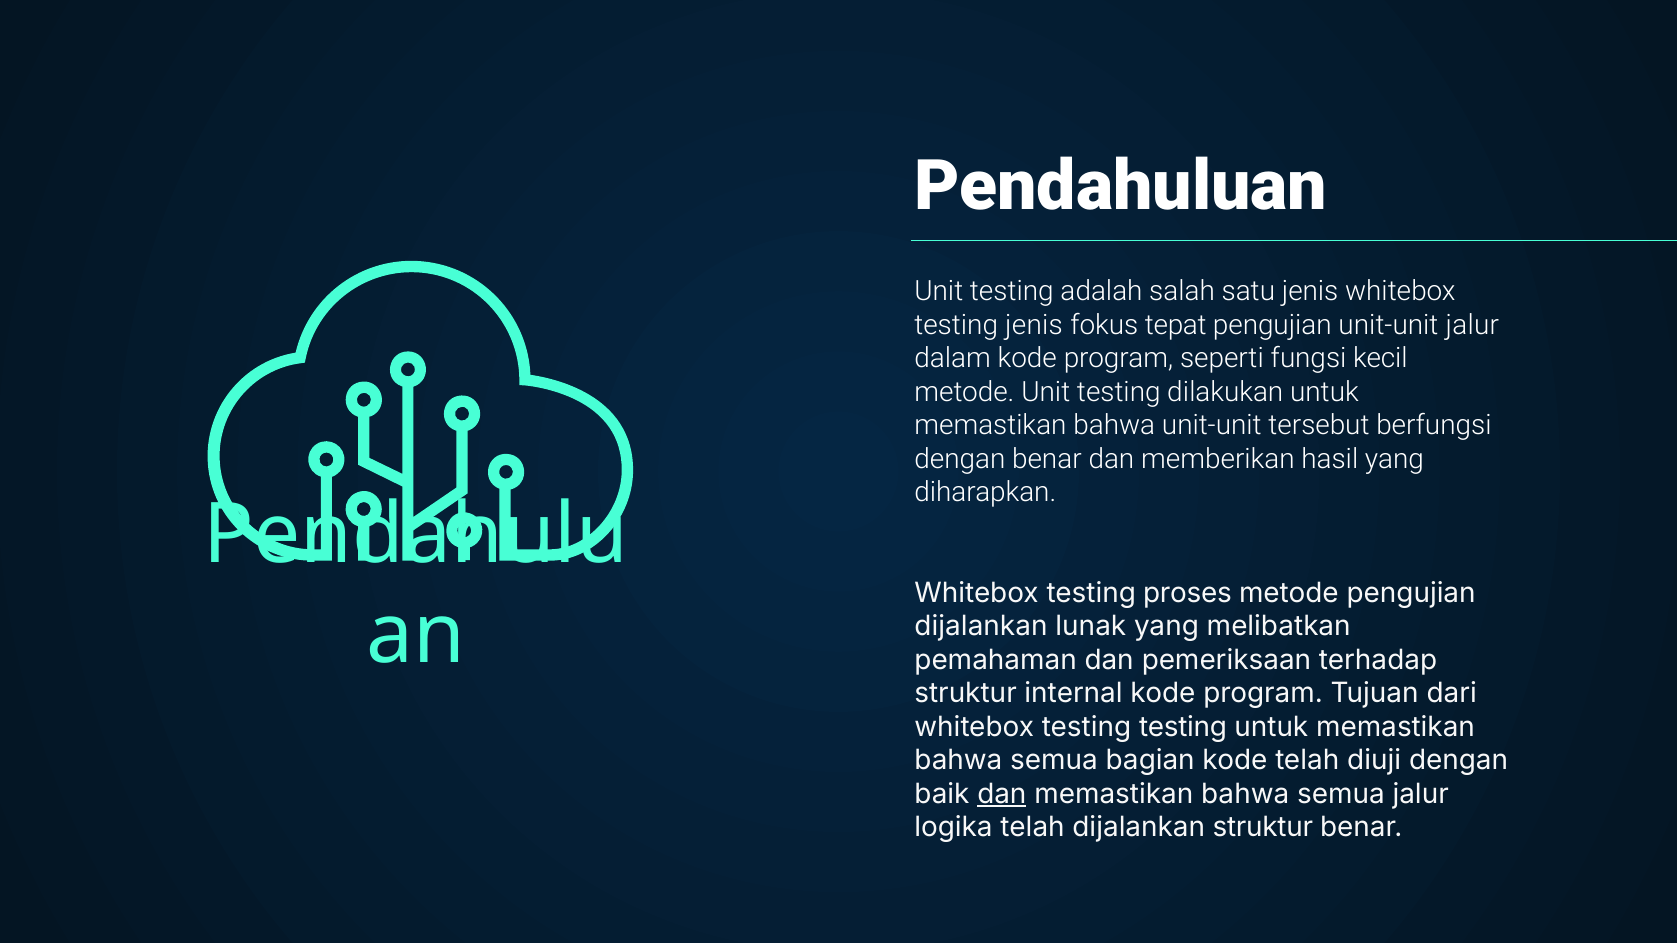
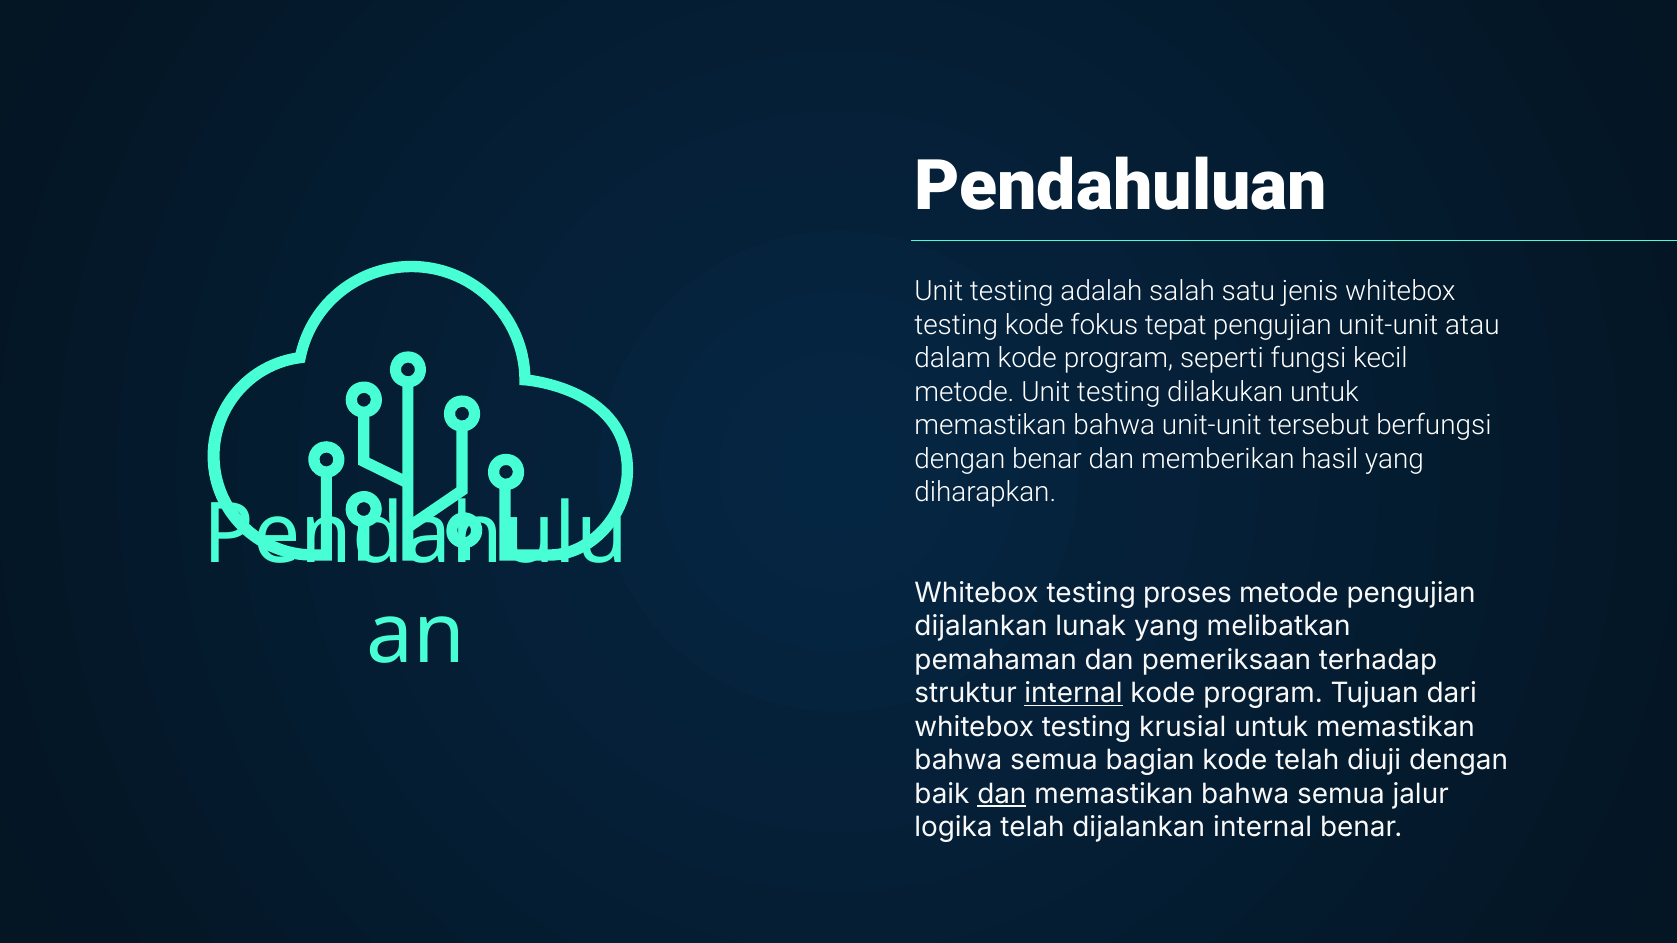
testing jenis: jenis -> kode
unit-unit jalur: jalur -> atau
internal at (1074, 694) underline: none -> present
testing testing: testing -> krusial
dijalankan struktur: struktur -> internal
